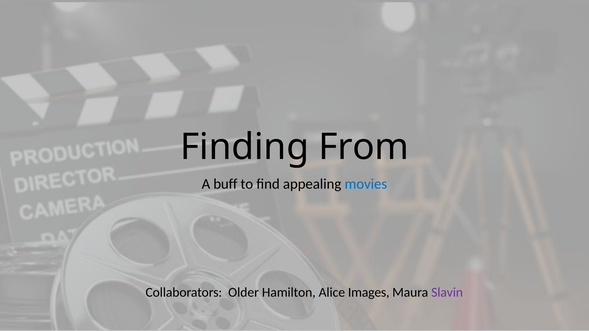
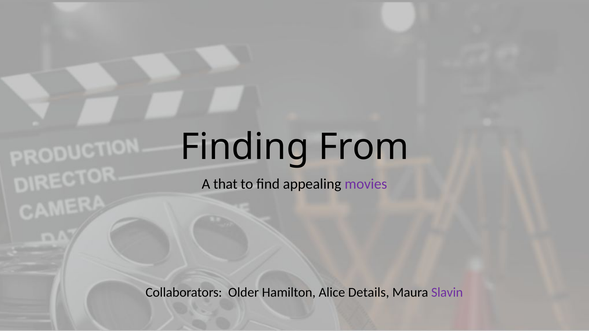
buff: buff -> that
movies colour: blue -> purple
Images: Images -> Details
